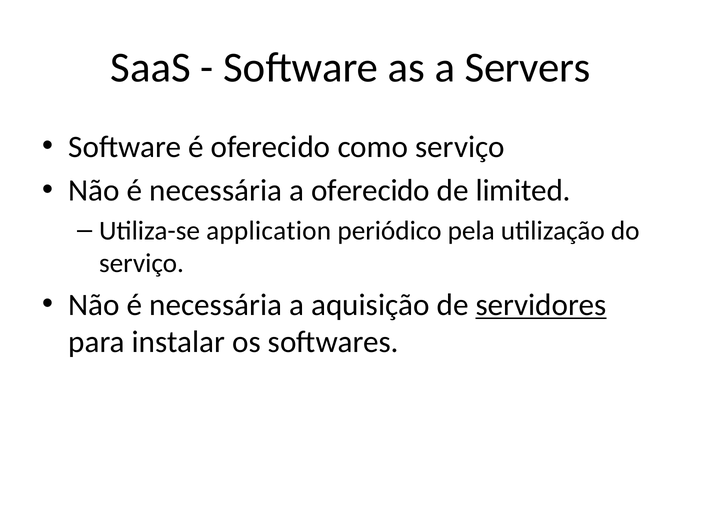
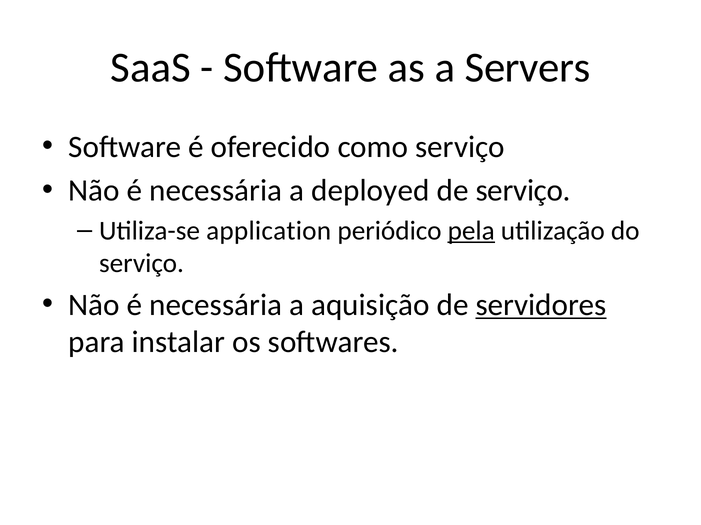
a oferecido: oferecido -> deployed
de limited: limited -> serviço
pela underline: none -> present
